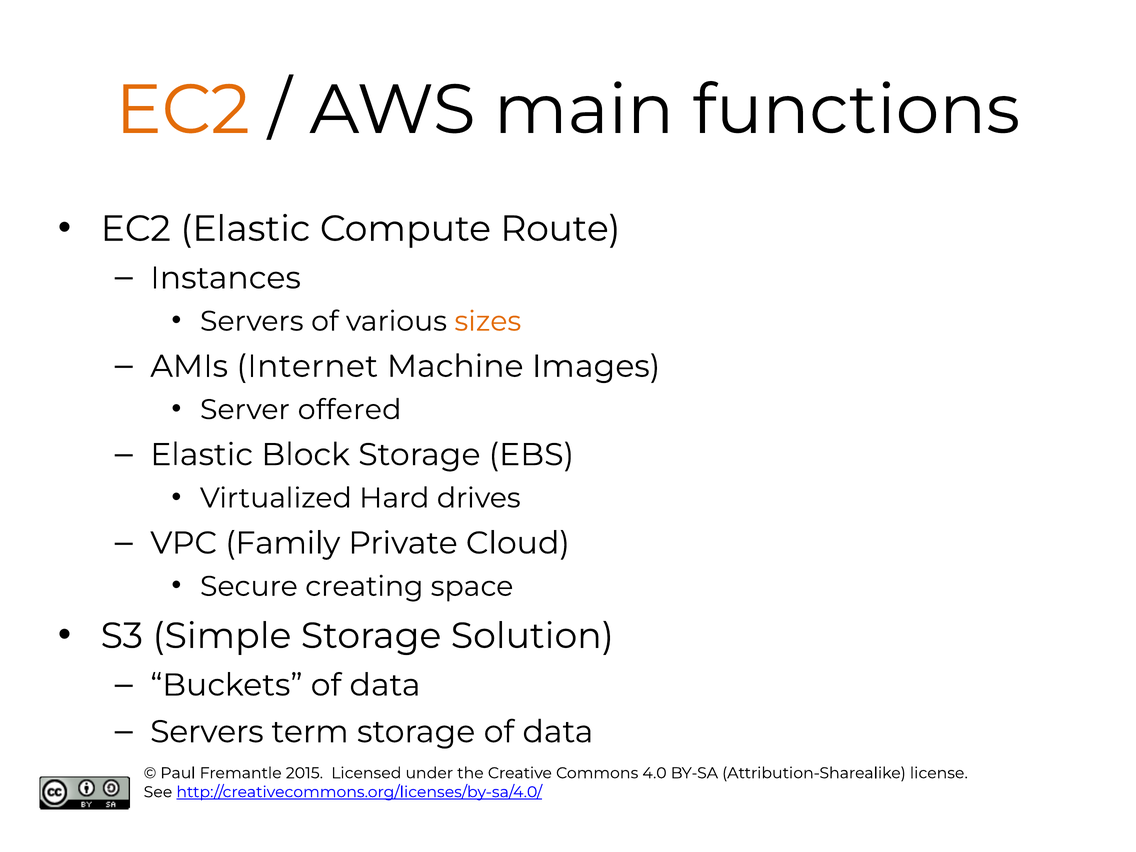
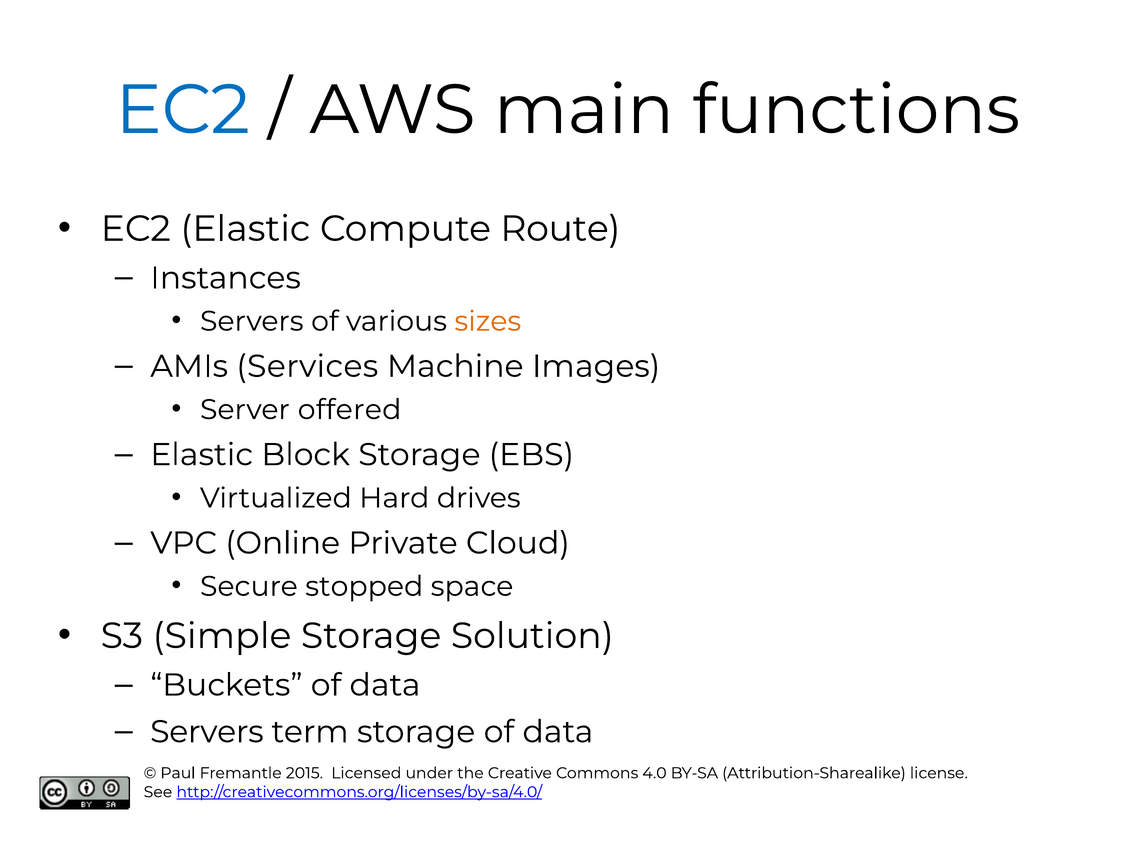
EC2 at (183, 110) colour: orange -> blue
Internet: Internet -> Services
Family: Family -> Online
creating: creating -> stopped
